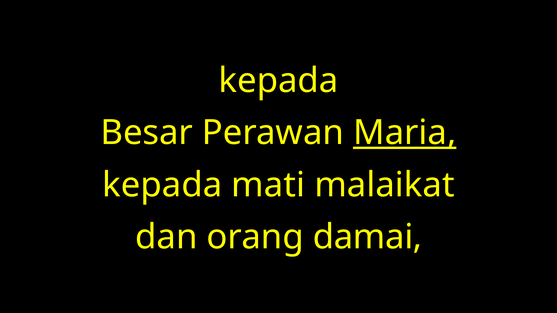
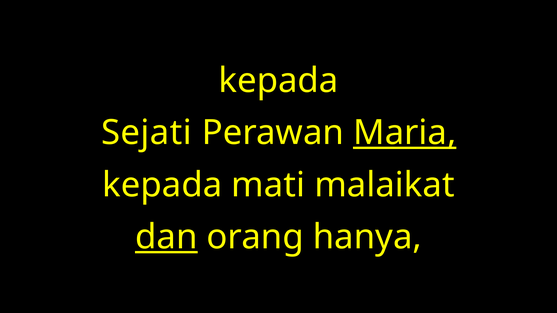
Besar: Besar -> Sejati
dan underline: none -> present
damai: damai -> hanya
